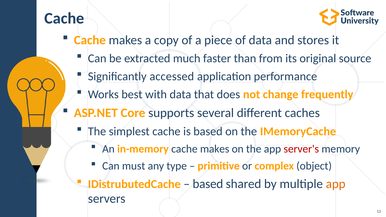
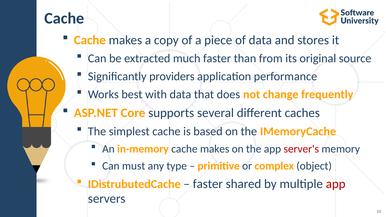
accessed: accessed -> providers
based at (208, 184): based -> faster
app at (336, 184) colour: orange -> red
